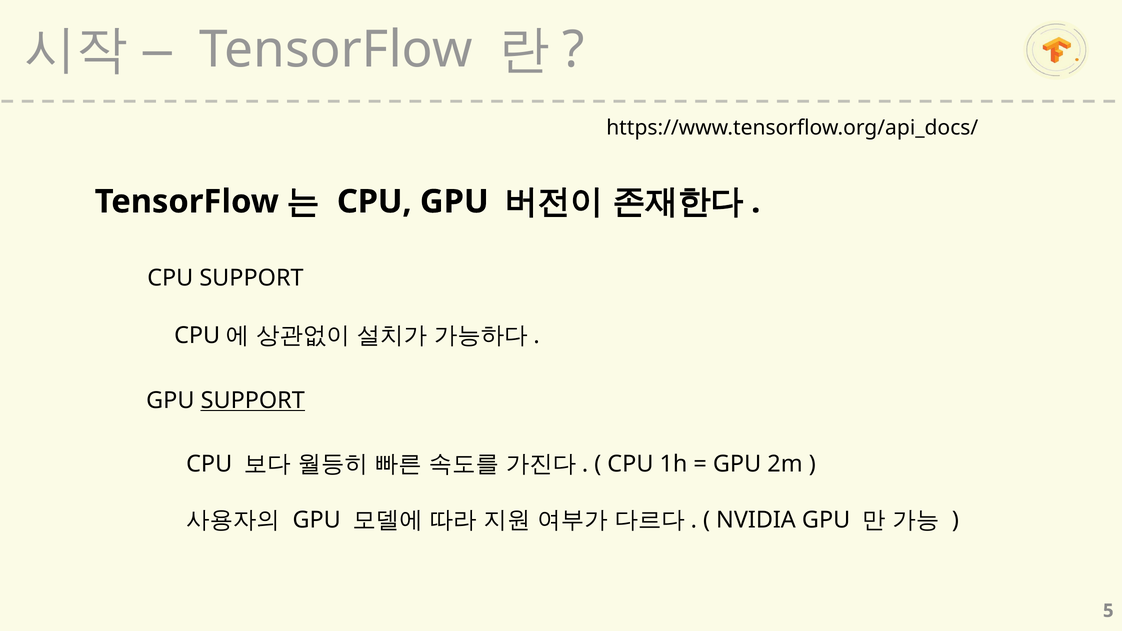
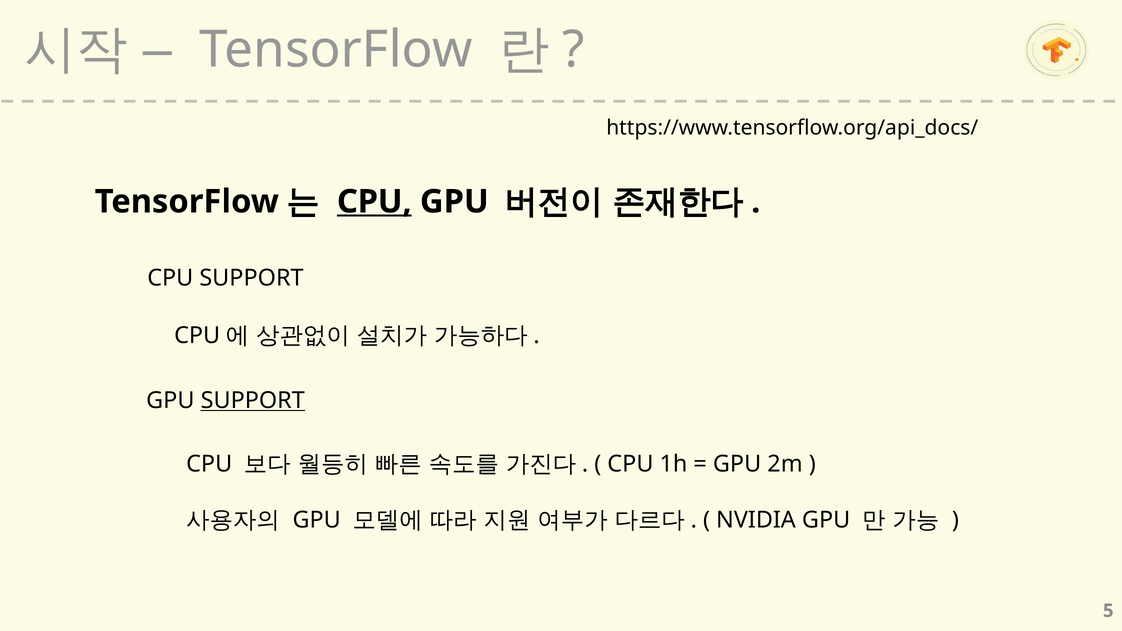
CPU at (374, 202) underline: none -> present
